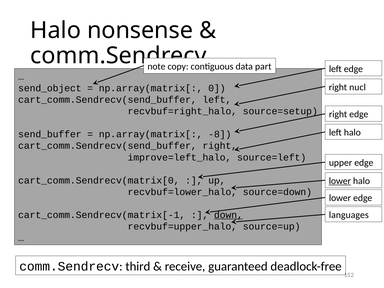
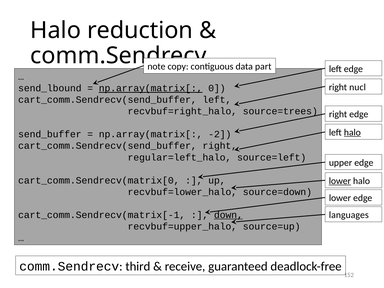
nonsense: nonsense -> reduction
send_object: send_object -> send_lbound
np.array(matrix[ at (151, 88) underline: none -> present
source=setup: source=setup -> source=trees
halo at (352, 132) underline: none -> present
-8: -8 -> -2
improve=left_halo: improve=left_halo -> regular=left_halo
